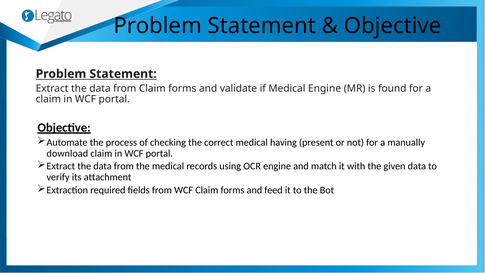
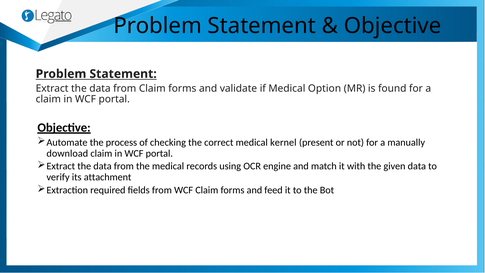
Medical Engine: Engine -> Option
having: having -> kernel
